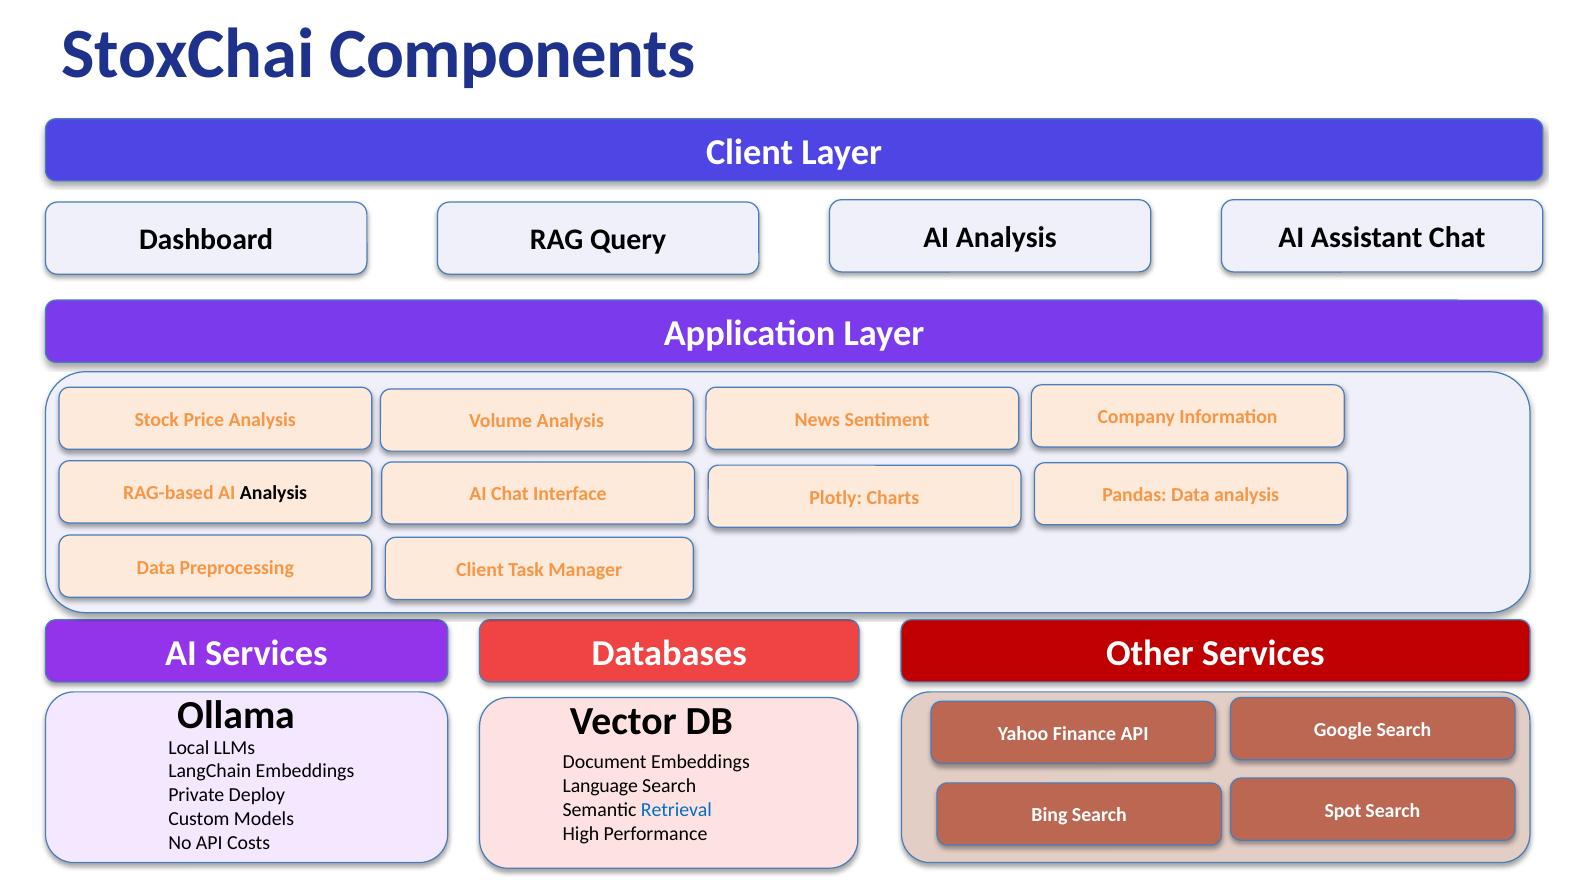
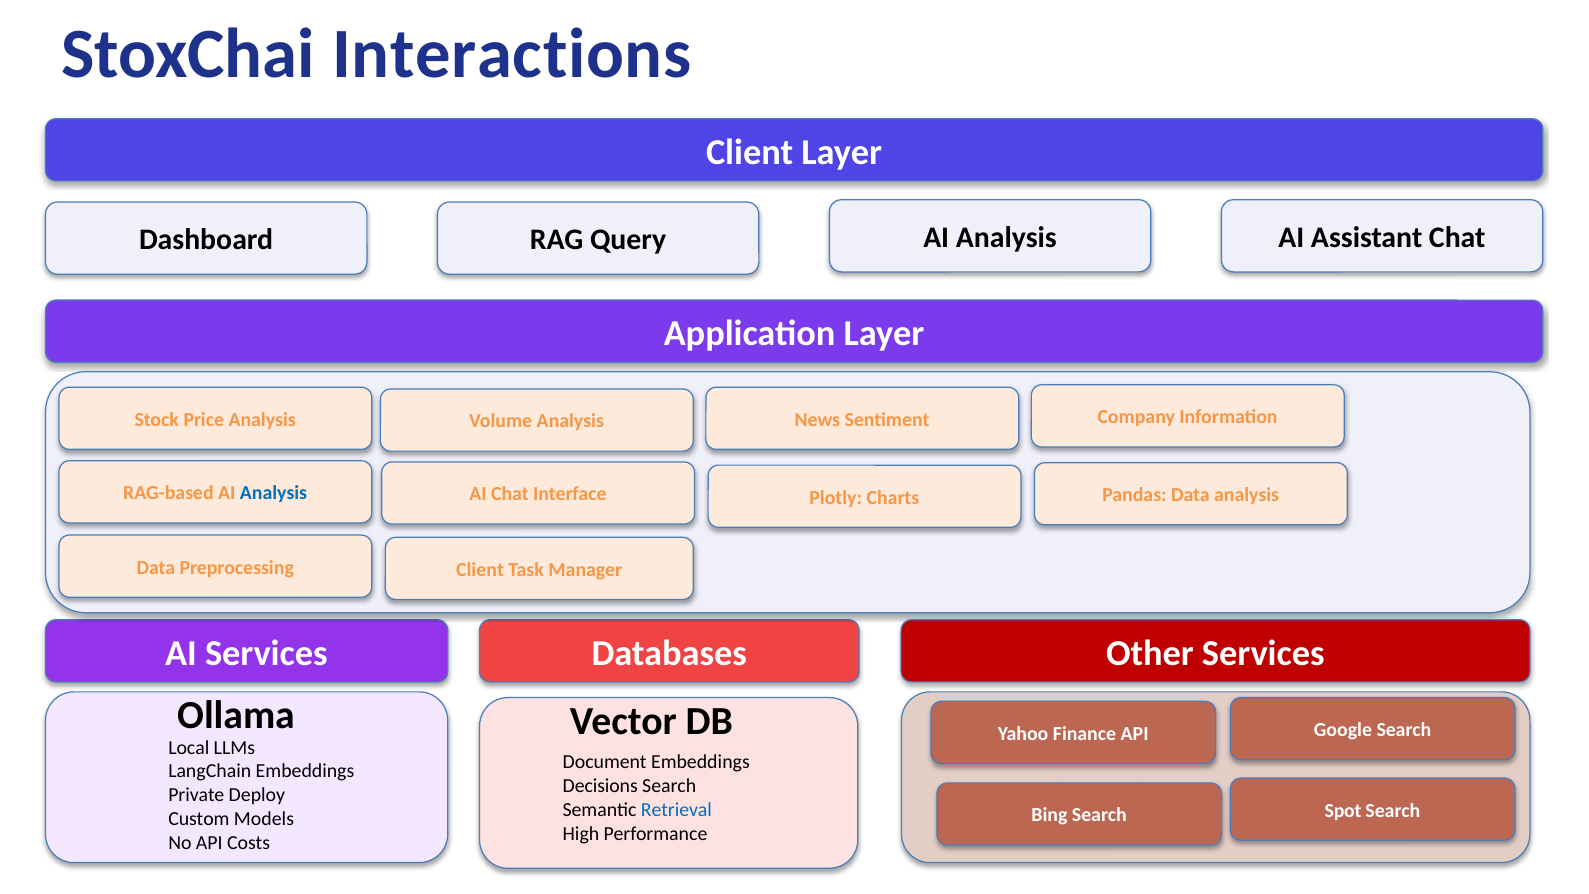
Components: Components -> Interactions
Analysis at (274, 493) colour: black -> blue
Language: Language -> Decisions
